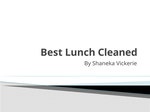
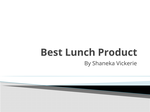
Cleaned: Cleaned -> Product
